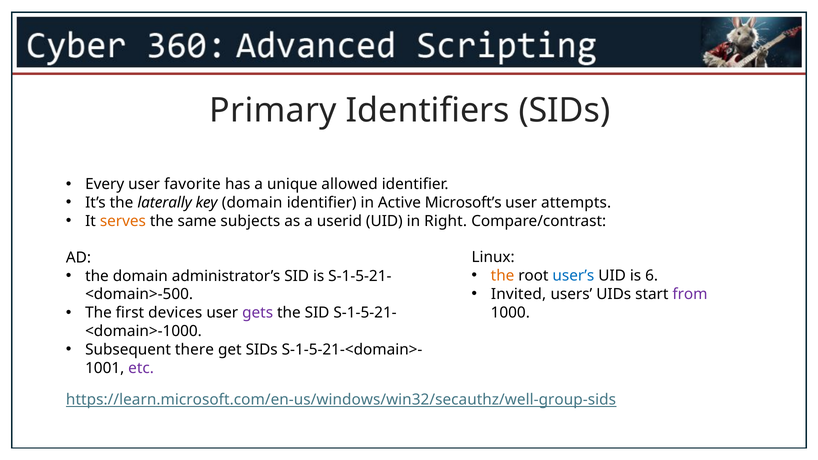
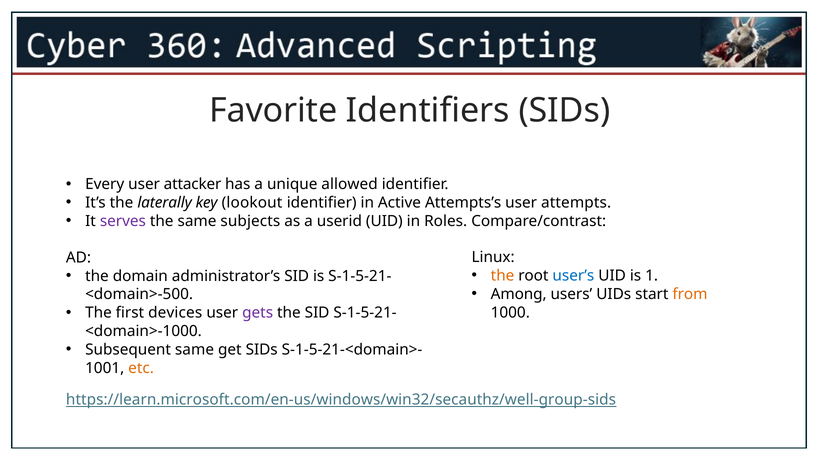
Primary: Primary -> Favorite
favorite: favorite -> attacker
key domain: domain -> lookout
Microsoft’s: Microsoft’s -> Attempts’s
serves colour: orange -> purple
Right: Right -> Roles
6: 6 -> 1
Invited: Invited -> Among
from colour: purple -> orange
Subsequent there: there -> same
etc colour: purple -> orange
